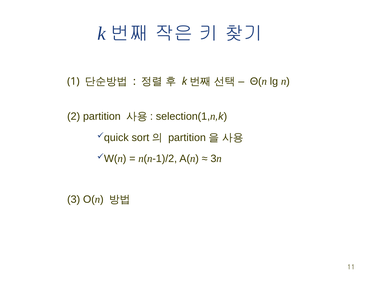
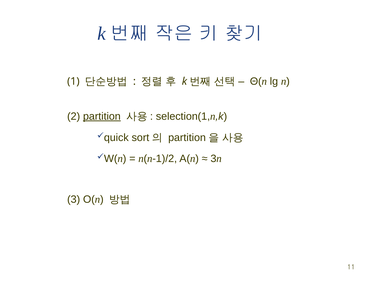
partition underline: none -> present
